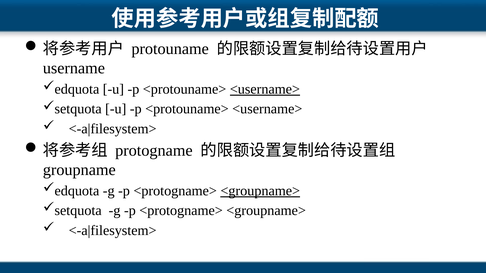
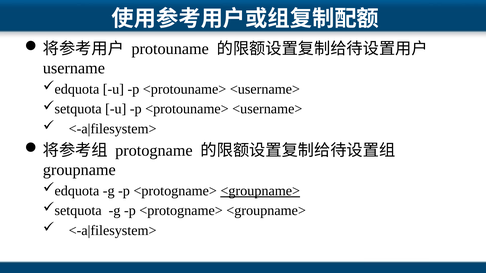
<username> at (265, 89) underline: present -> none
